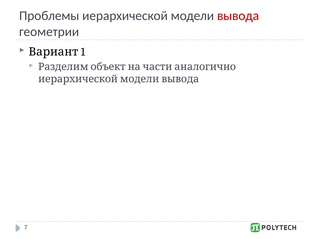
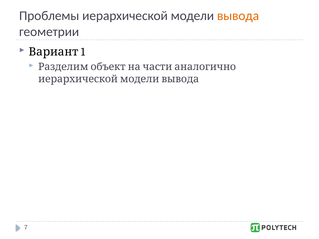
вывода colour: red -> orange
